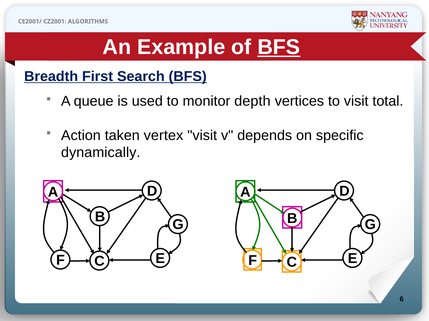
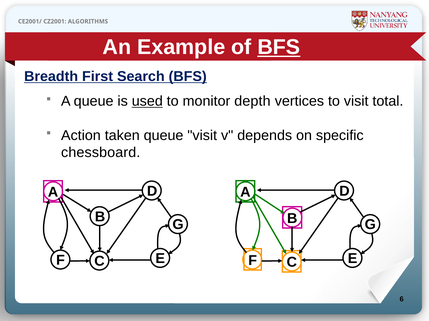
used underline: none -> present
taken vertex: vertex -> queue
dynamically: dynamically -> chessboard
